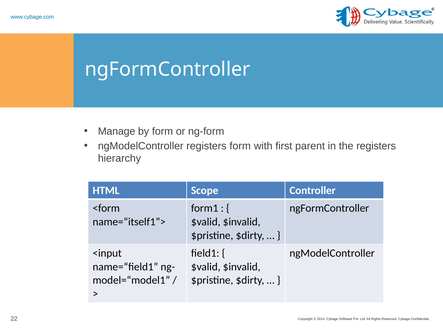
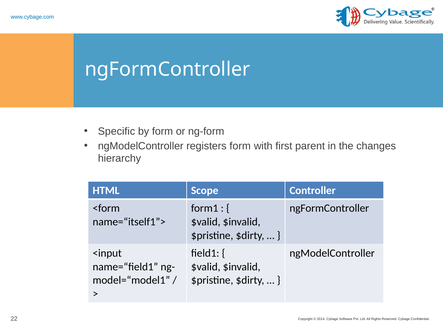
Manage: Manage -> Specific
the registers: registers -> changes
